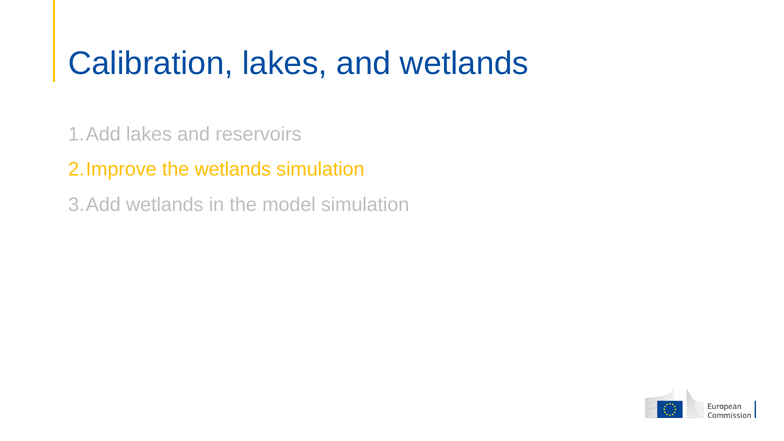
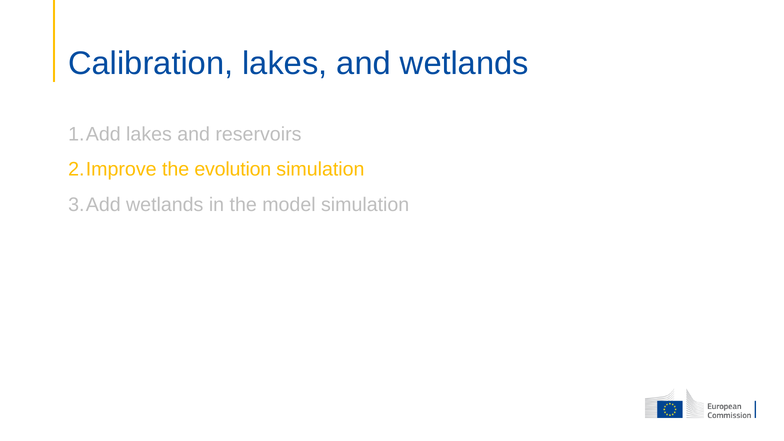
the wetlands: wetlands -> evolution
